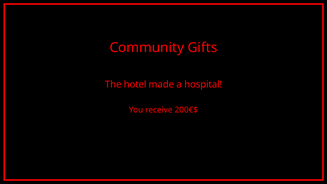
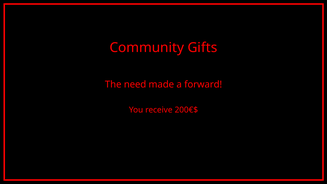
hotel: hotel -> need
hospital: hospital -> forward
